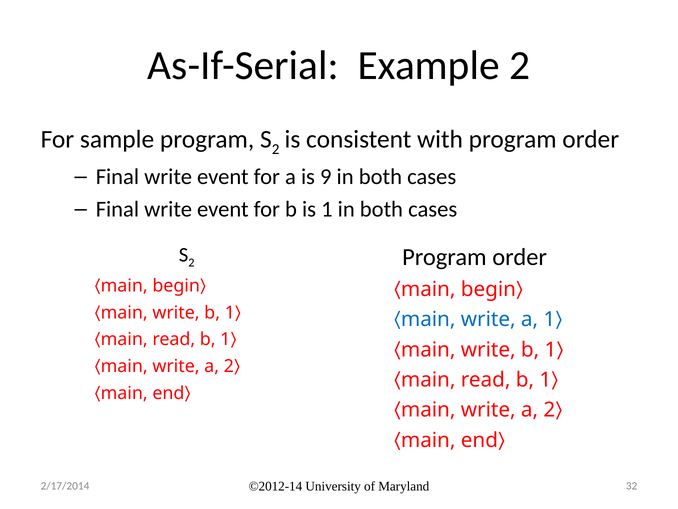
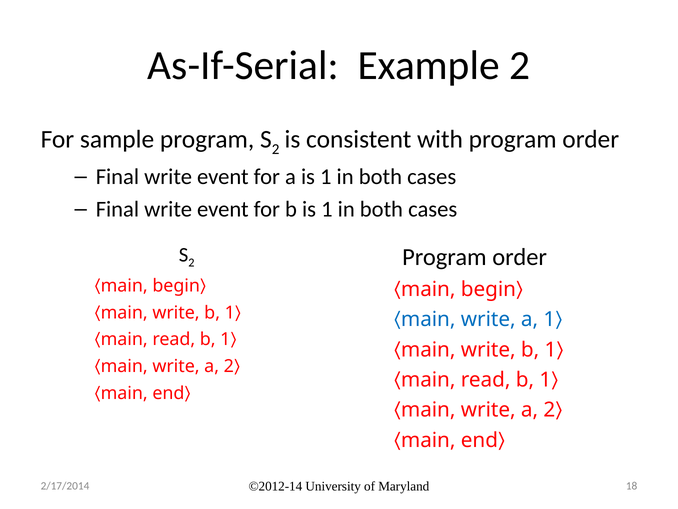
a is 9: 9 -> 1
32: 32 -> 18
